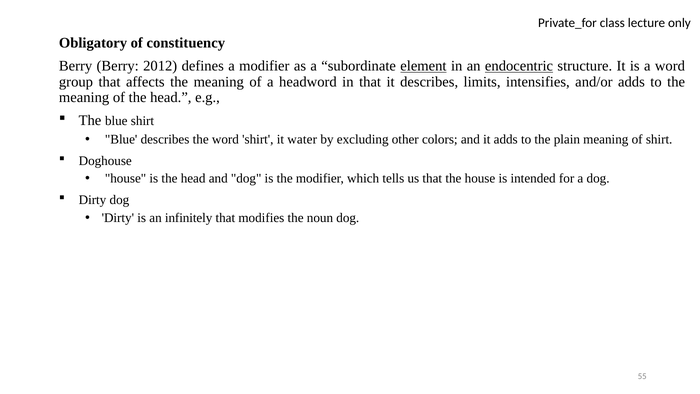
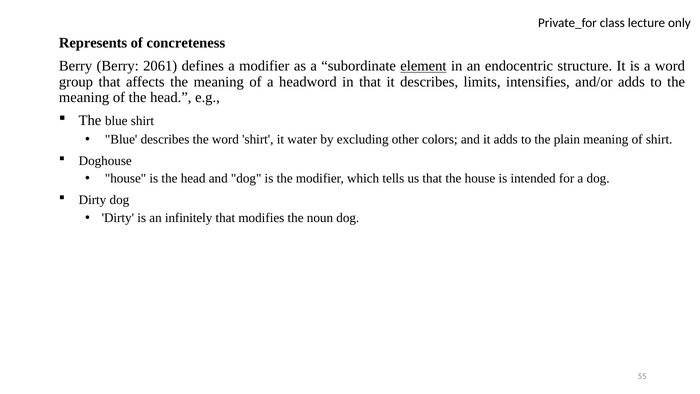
Obligatory: Obligatory -> Represents
constituency: constituency -> concreteness
2012: 2012 -> 2061
endocentric underline: present -> none
